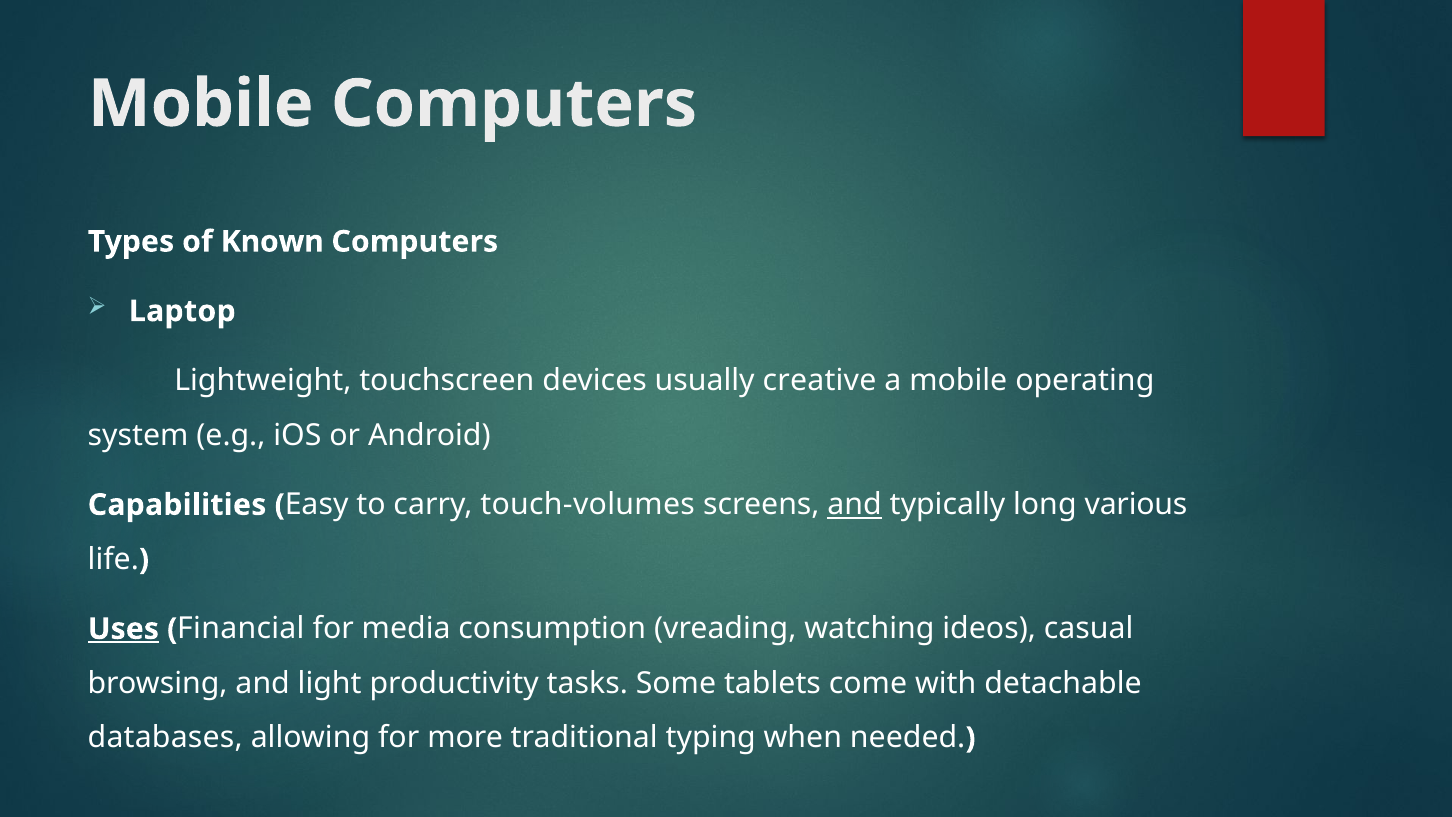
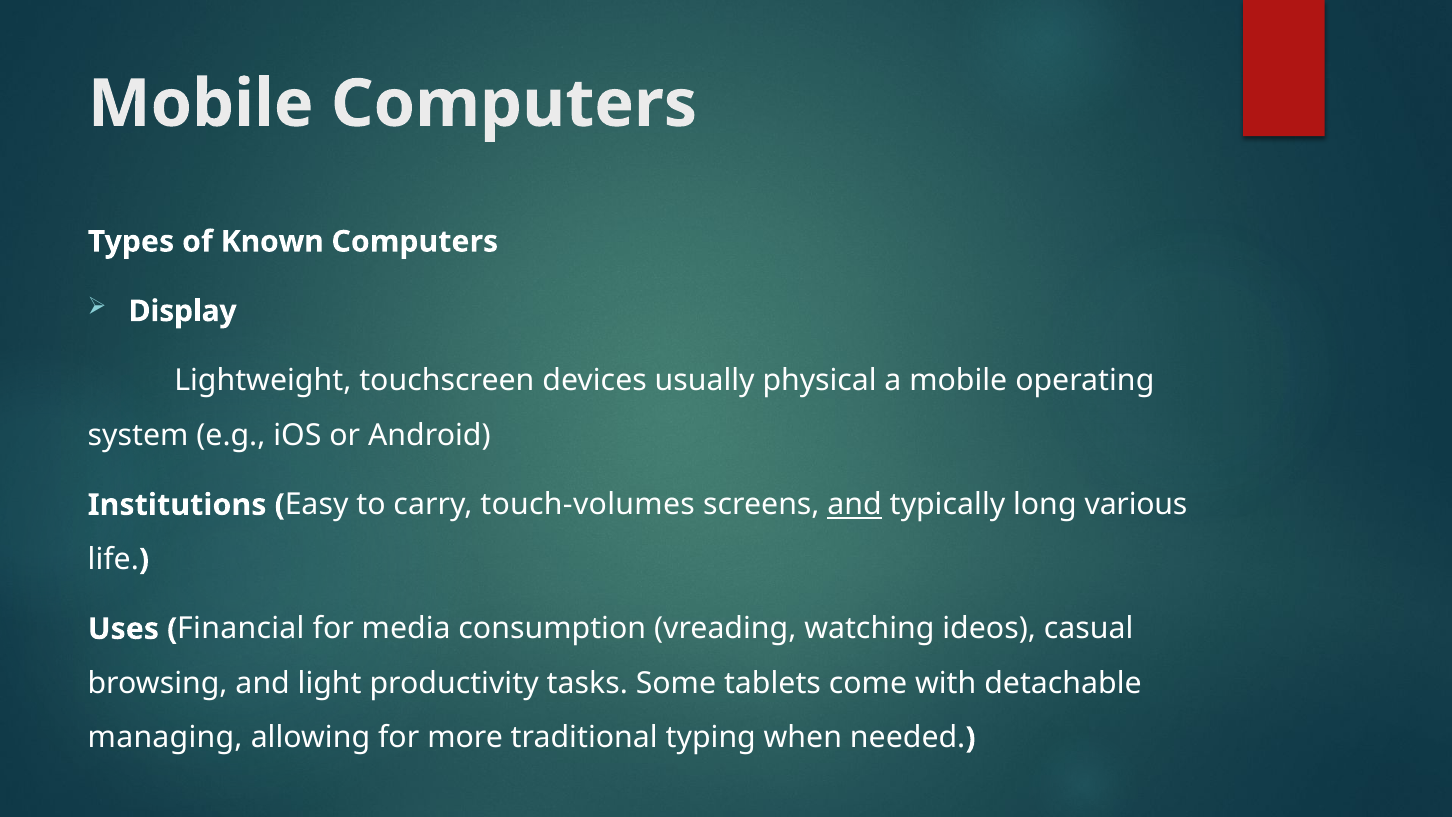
Laptop: Laptop -> Display
creative: creative -> physical
Capabilities: Capabilities -> Institutions
Uses underline: present -> none
databases: databases -> managing
